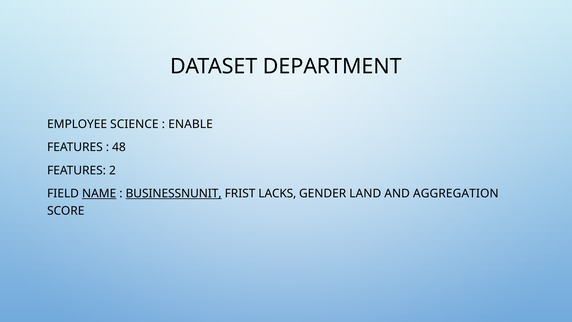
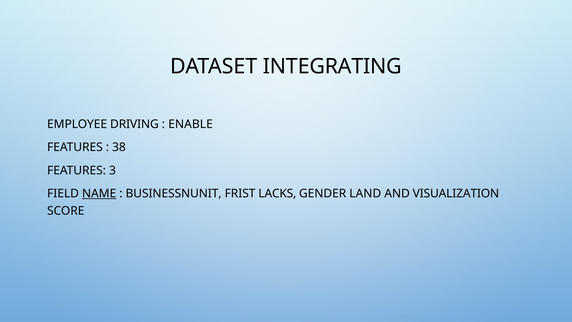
DEPARTMENT: DEPARTMENT -> INTEGRATING
SCIENCE: SCIENCE -> DRIVING
48: 48 -> 38
2: 2 -> 3
BUSINESSNUNIT underline: present -> none
AGGREGATION: AGGREGATION -> VISUALIZATION
